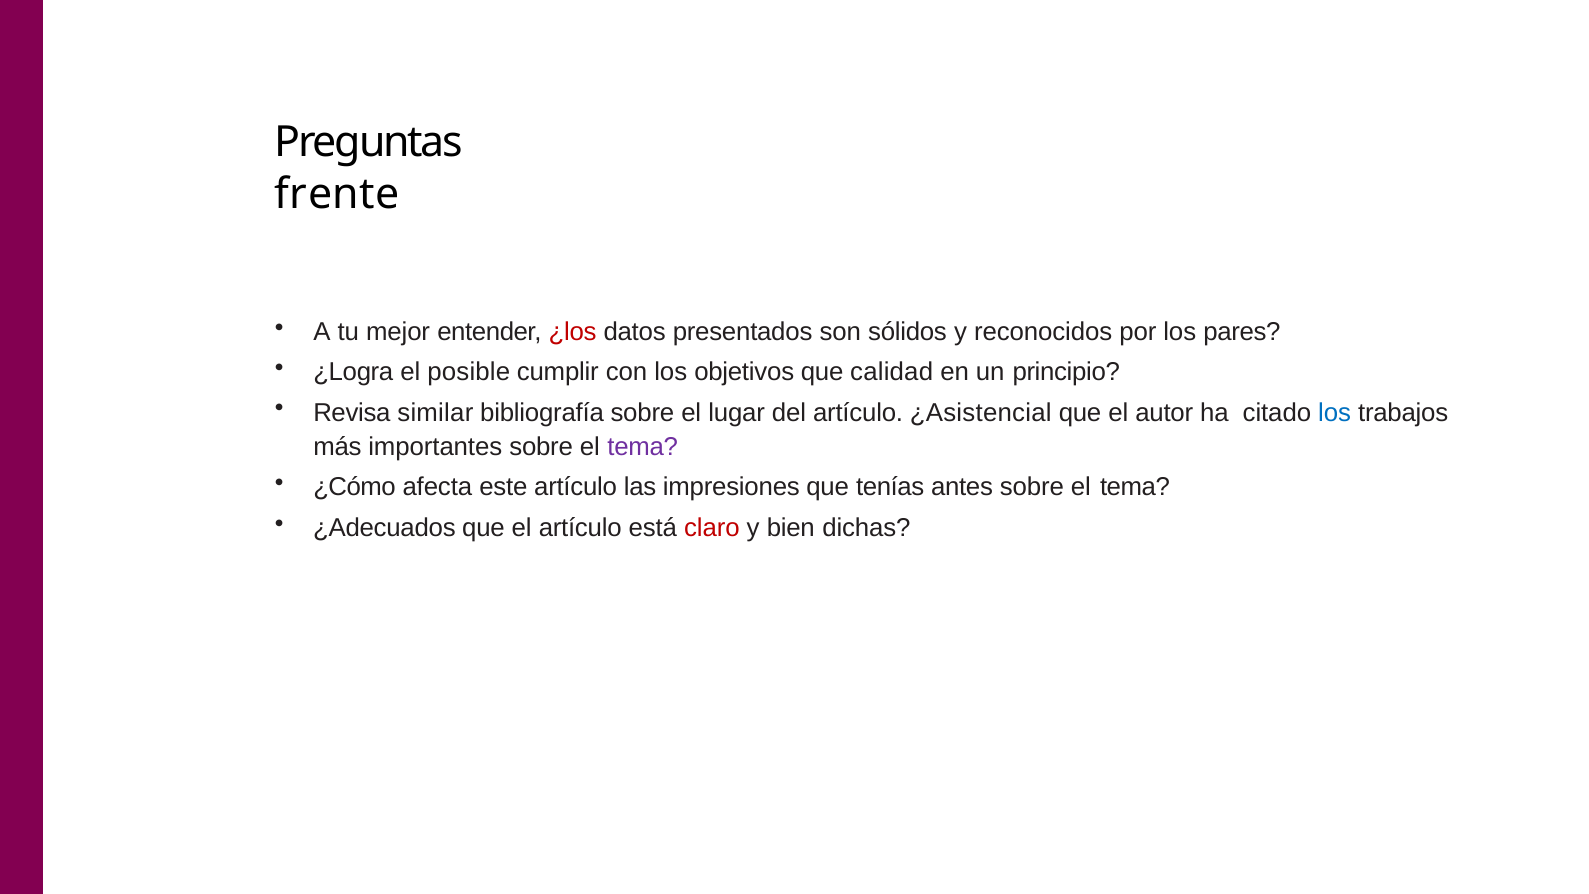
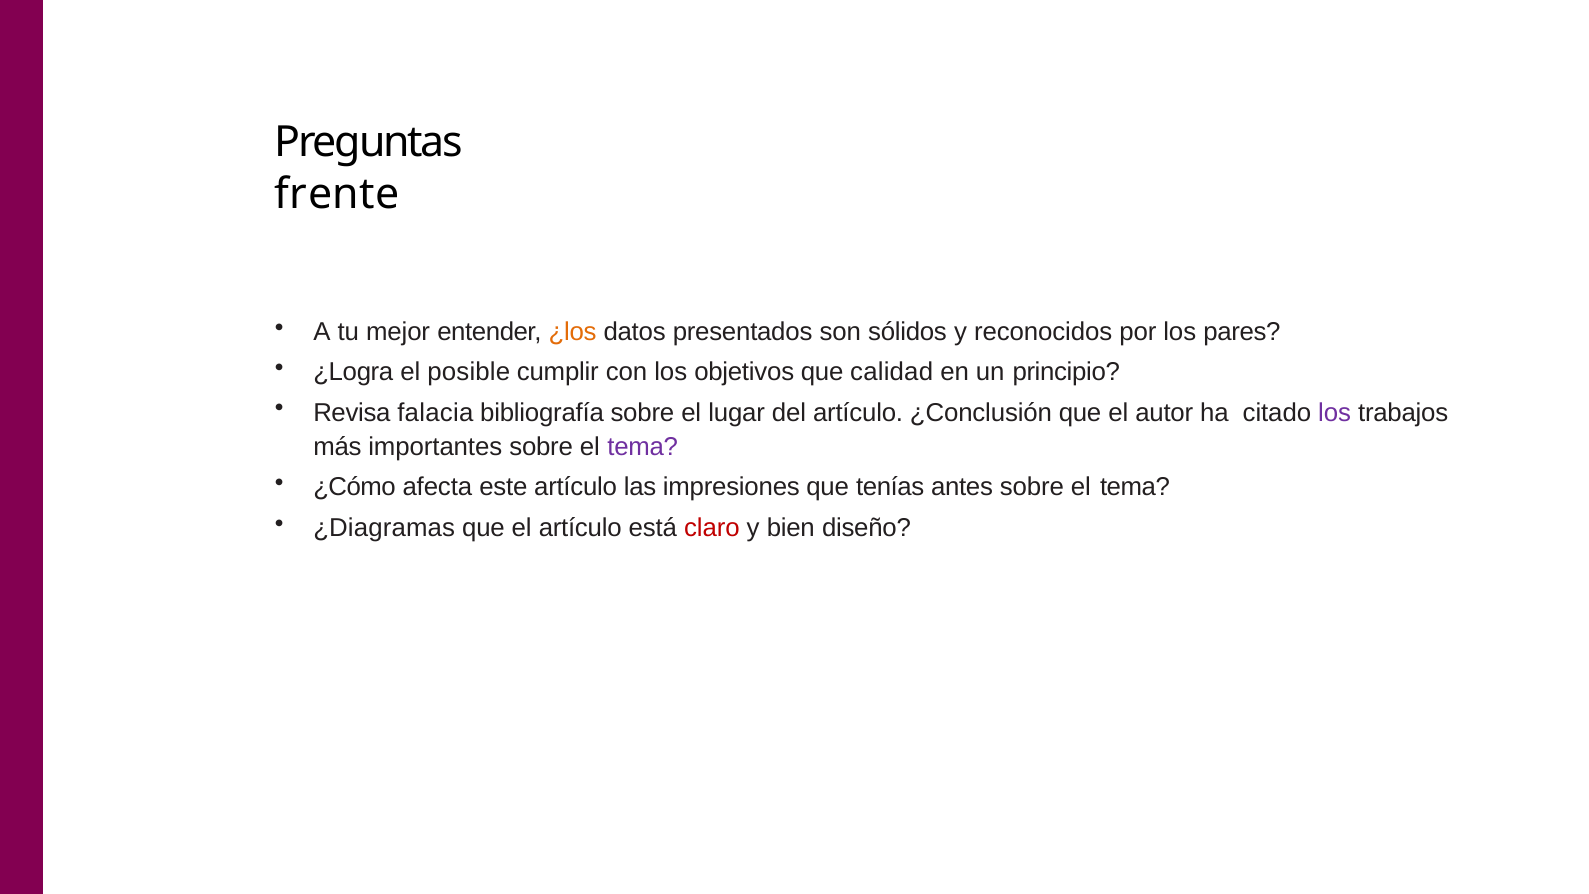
¿los colour: red -> orange
similar: similar -> falacia
¿Asistencial: ¿Asistencial -> ¿Conclusión
los at (1335, 412) colour: blue -> purple
¿Adecuados: ¿Adecuados -> ¿Diagramas
dichas: dichas -> diseño
